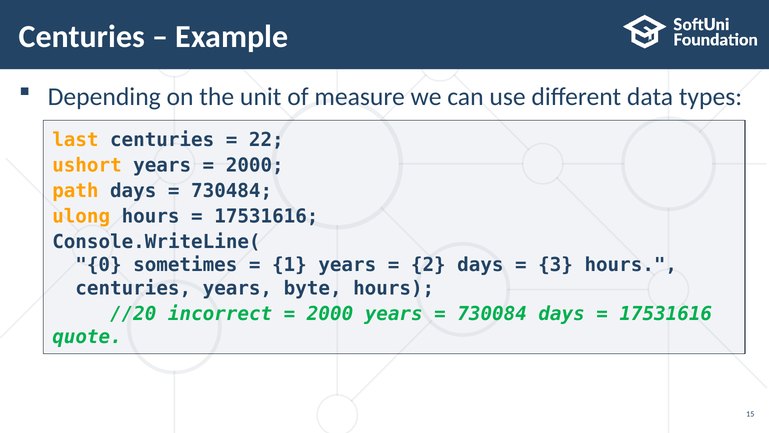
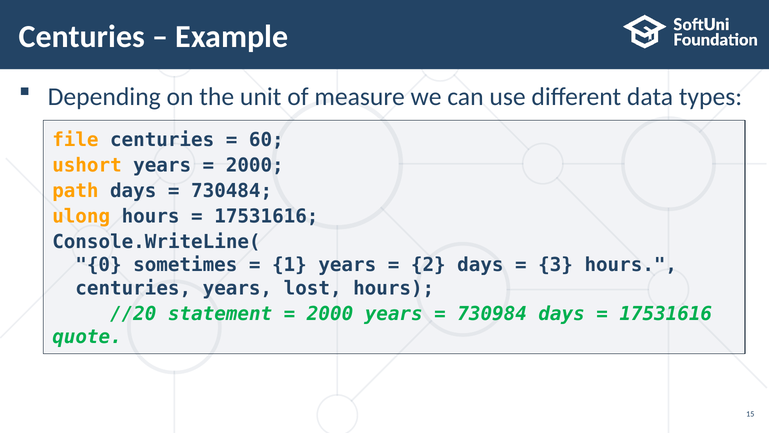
last: last -> file
22: 22 -> 60
byte: byte -> lost
incorrect: incorrect -> statement
730084: 730084 -> 730984
